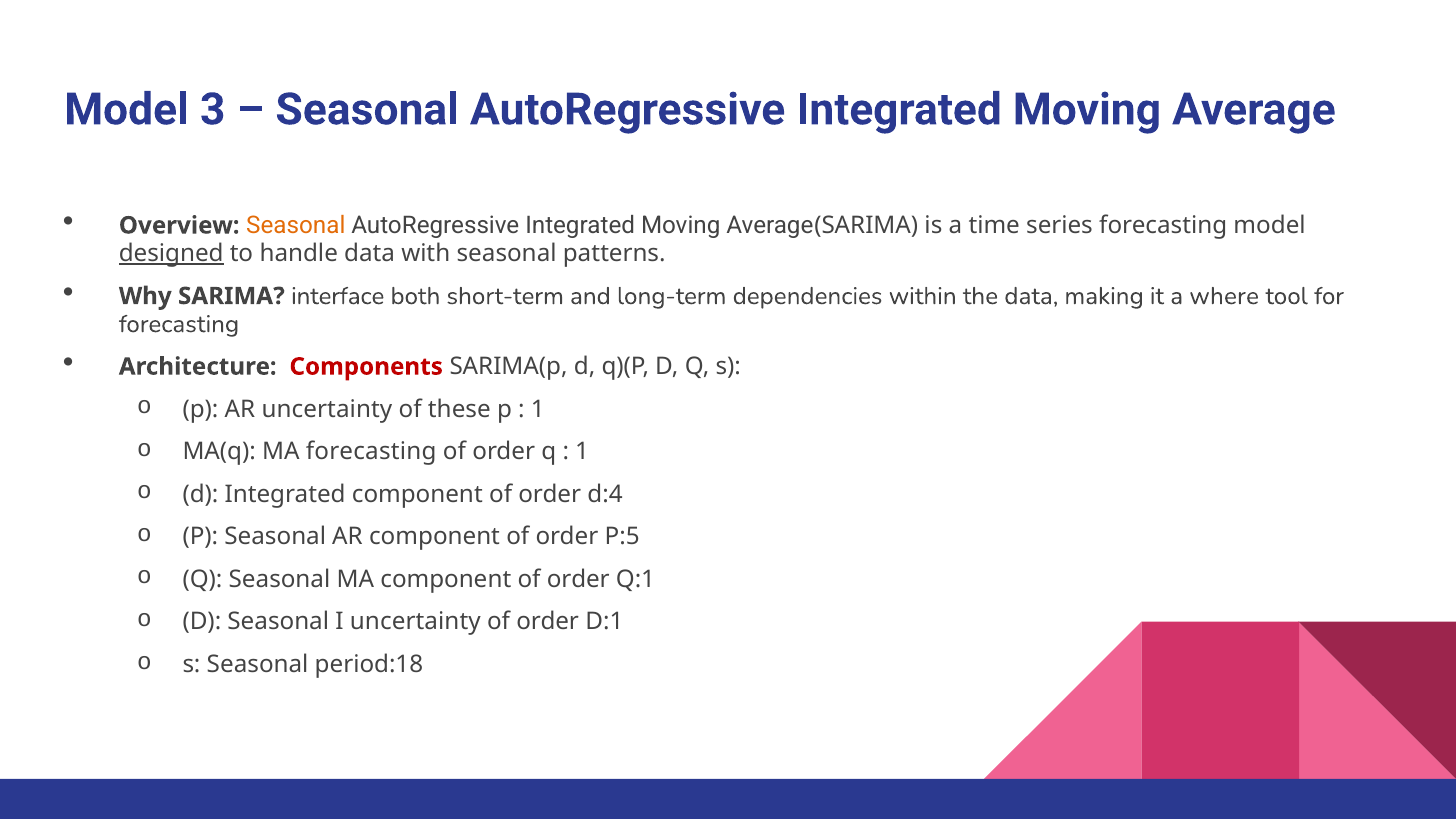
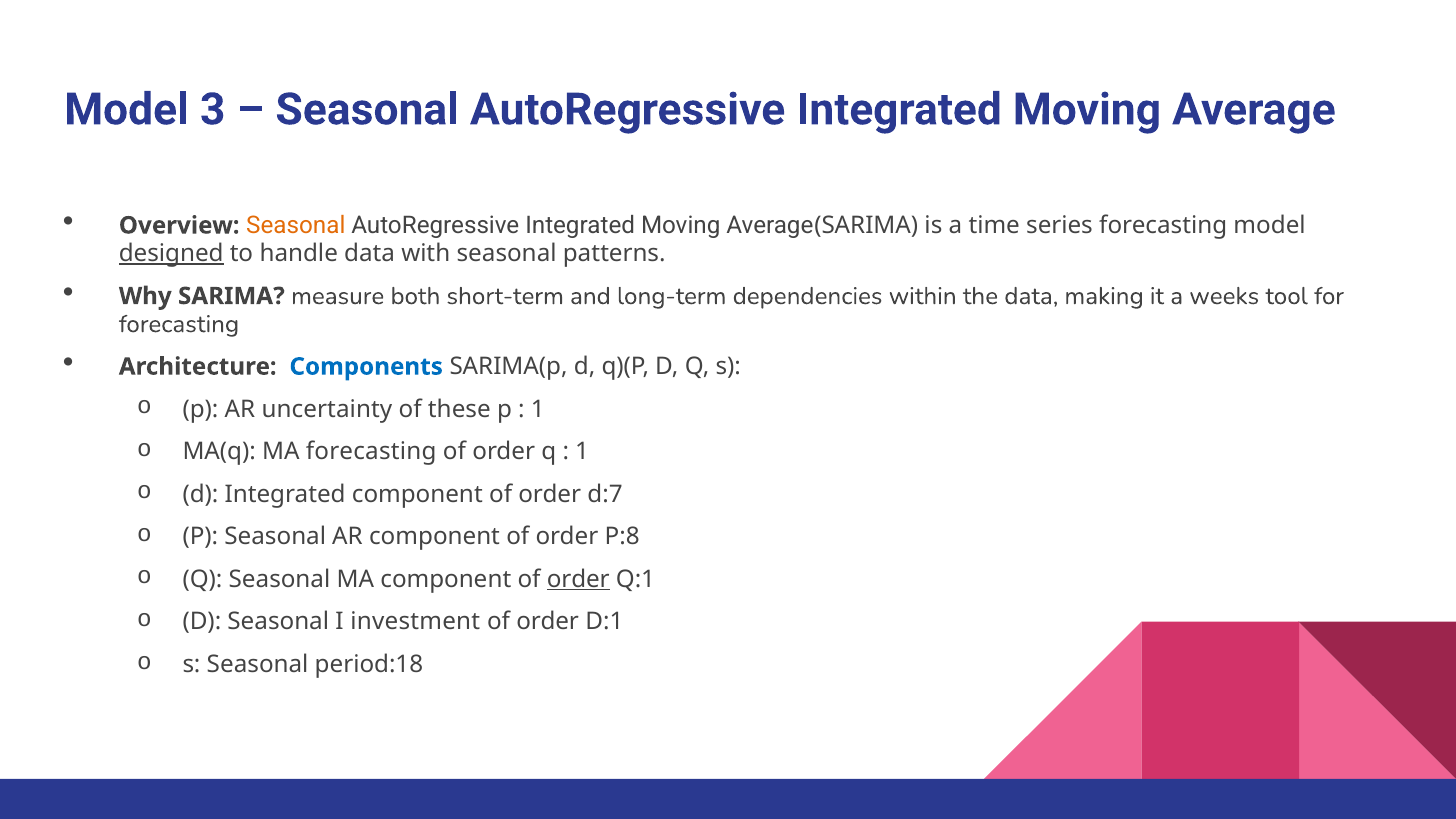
interface: interface -> measure
where: where -> weeks
Components colour: red -> blue
d:4: d:4 -> d:7
P:5: P:5 -> P:8
order at (578, 579) underline: none -> present
I uncertainty: uncertainty -> investment
